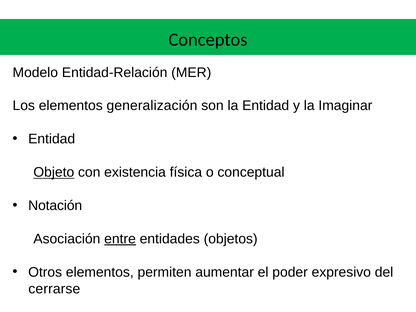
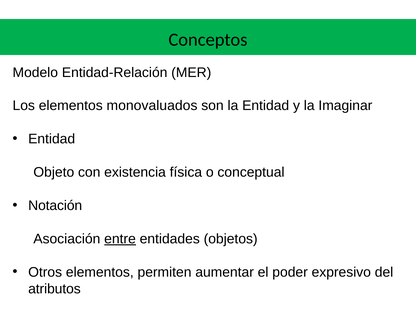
generalización: generalización -> monovaluados
Objeto underline: present -> none
cerrarse: cerrarse -> atributos
